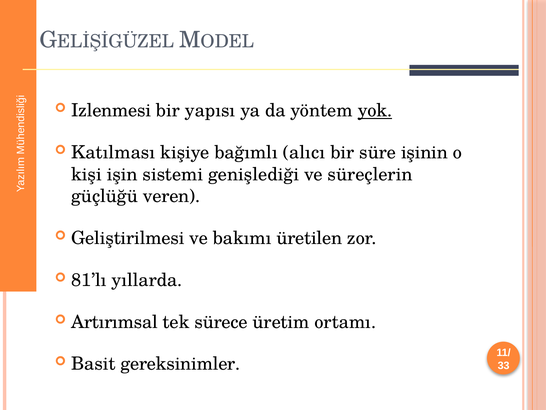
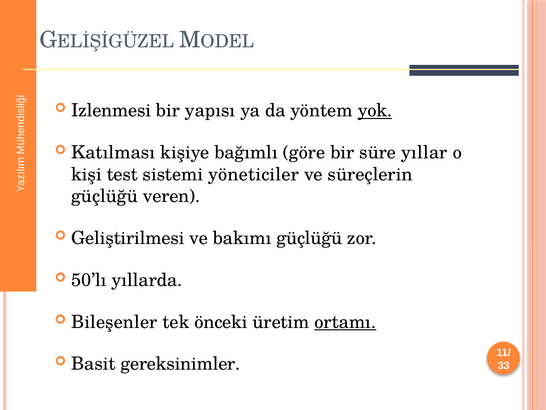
alıcı: alıcı -> göre
işinin: işinin -> yıllar
işin: işin -> test
genişlediği: genişlediği -> yöneticiler
bakımı üretilen: üretilen -> güçlüğü
81’lı: 81’lı -> 50’lı
Artırımsal: Artırımsal -> Bileşenler
sürece: sürece -> önceki
ortamı underline: none -> present
